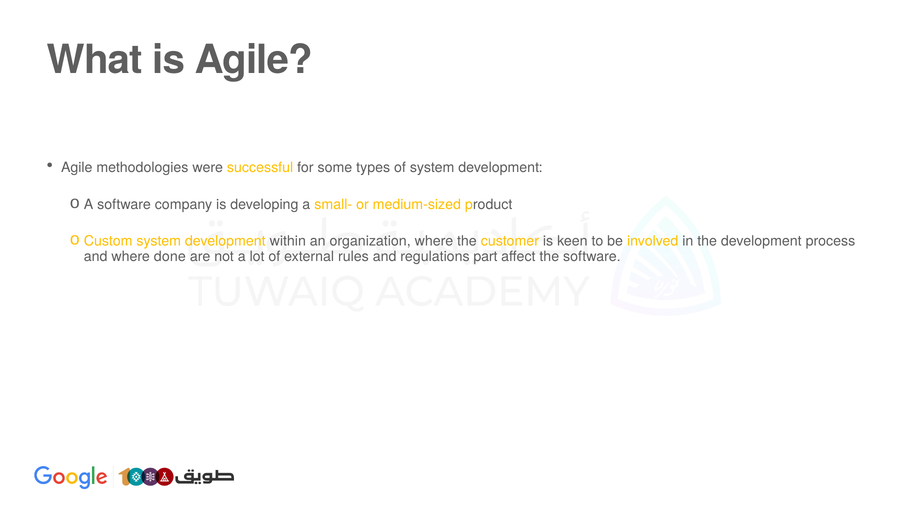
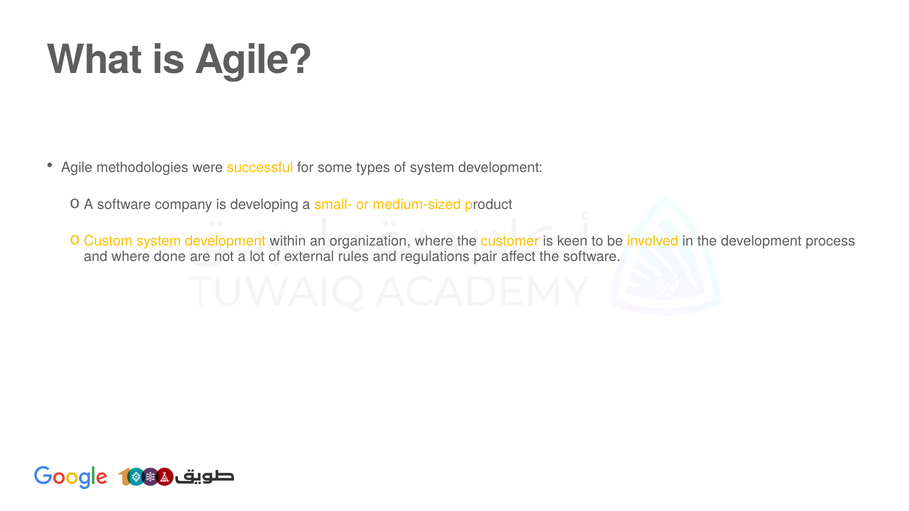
part: part -> pair
